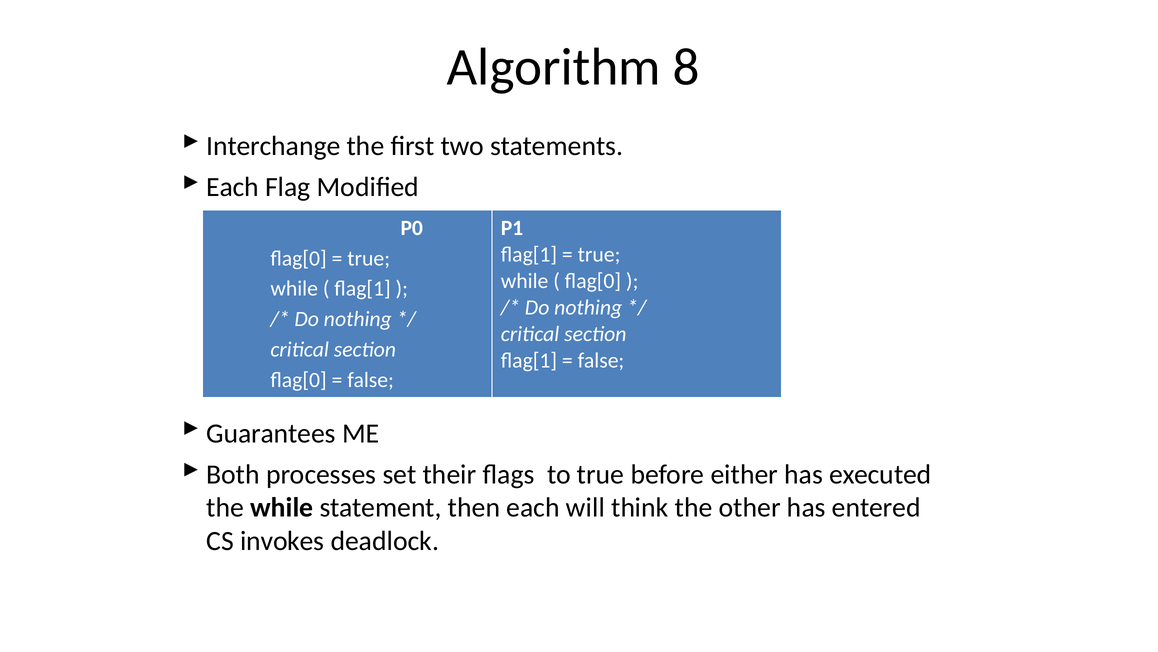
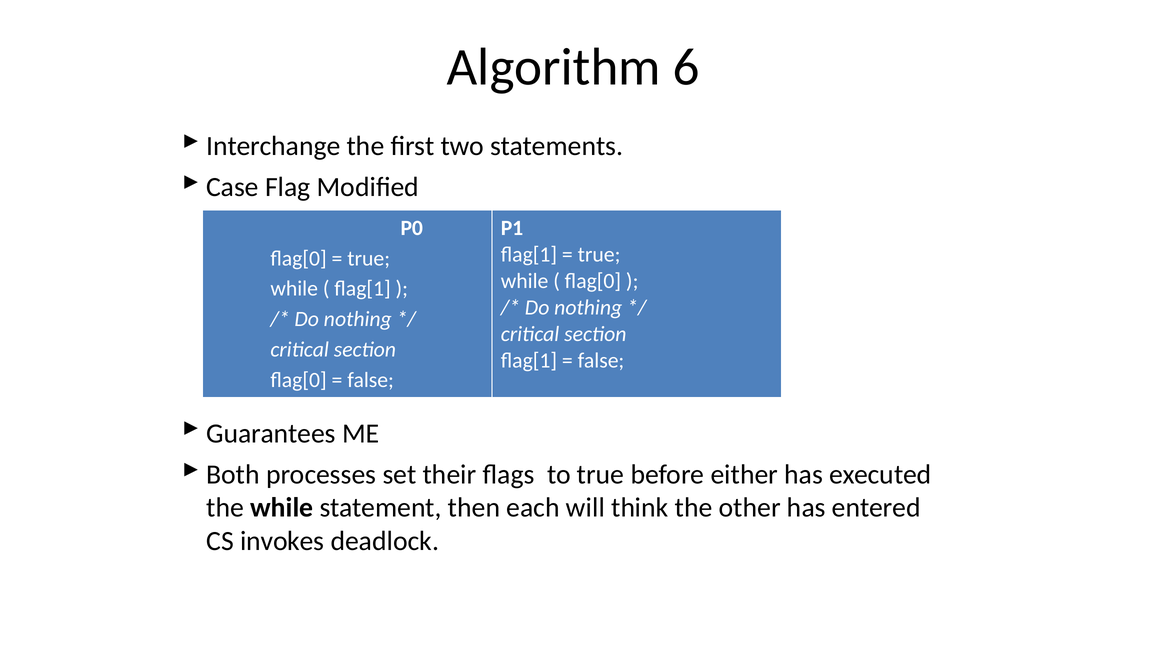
8: 8 -> 6
Each at (233, 187): Each -> Case
